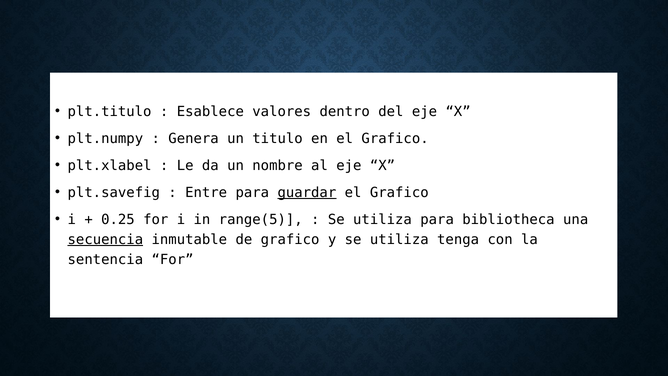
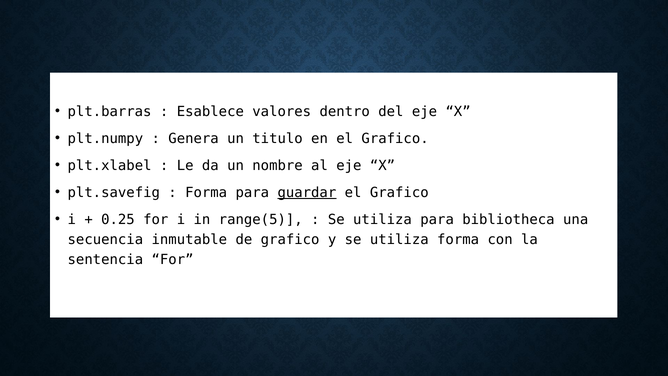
plt.titulo: plt.titulo -> plt.barras
Entre at (206, 192): Entre -> Forma
secuencia underline: present -> none
utiliza tenga: tenga -> forma
